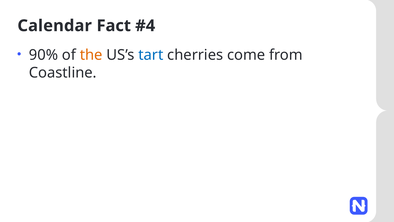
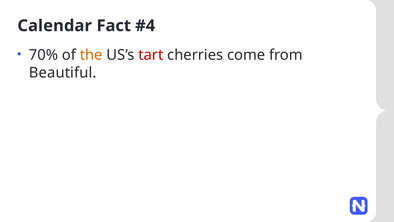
90%: 90% -> 70%
tart colour: blue -> red
Coastline: Coastline -> Beautiful
